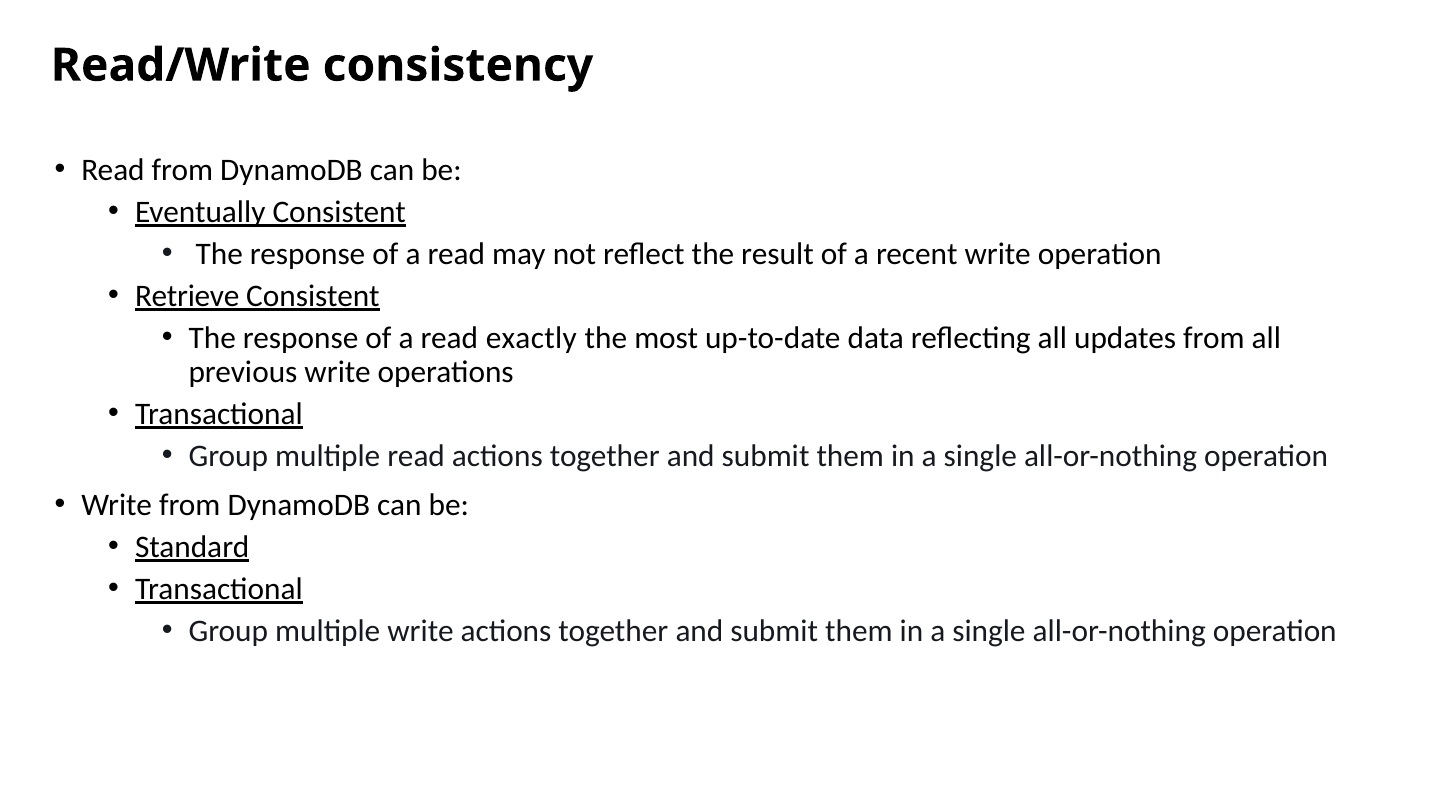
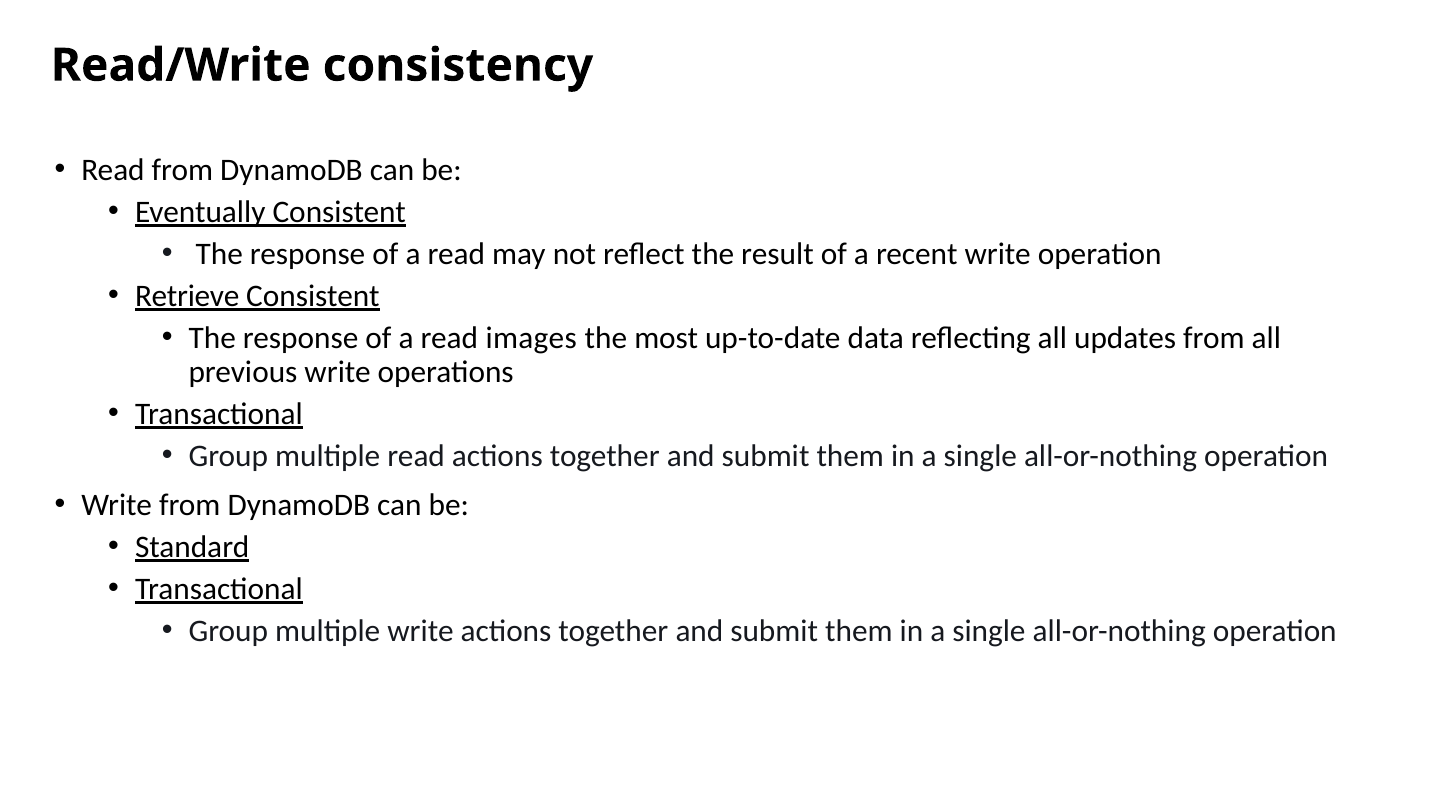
exactly: exactly -> images
